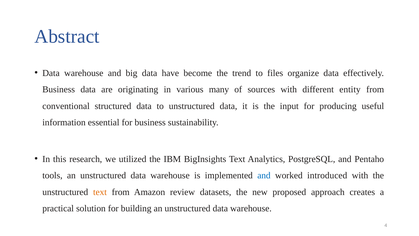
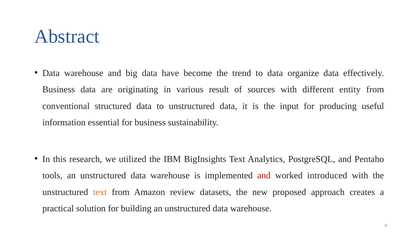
to files: files -> data
many: many -> result
and at (264, 175) colour: blue -> red
